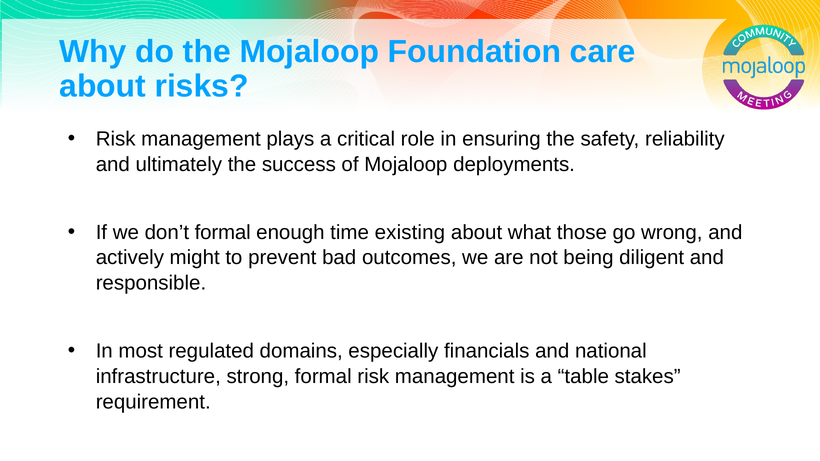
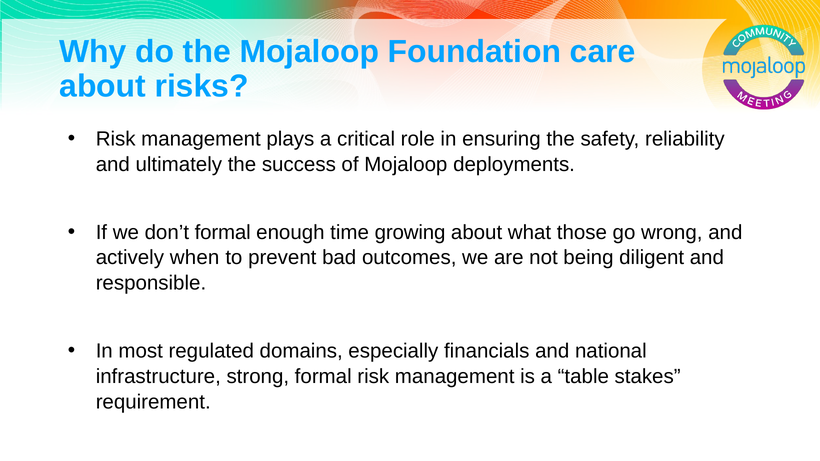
existing: existing -> growing
might: might -> when
